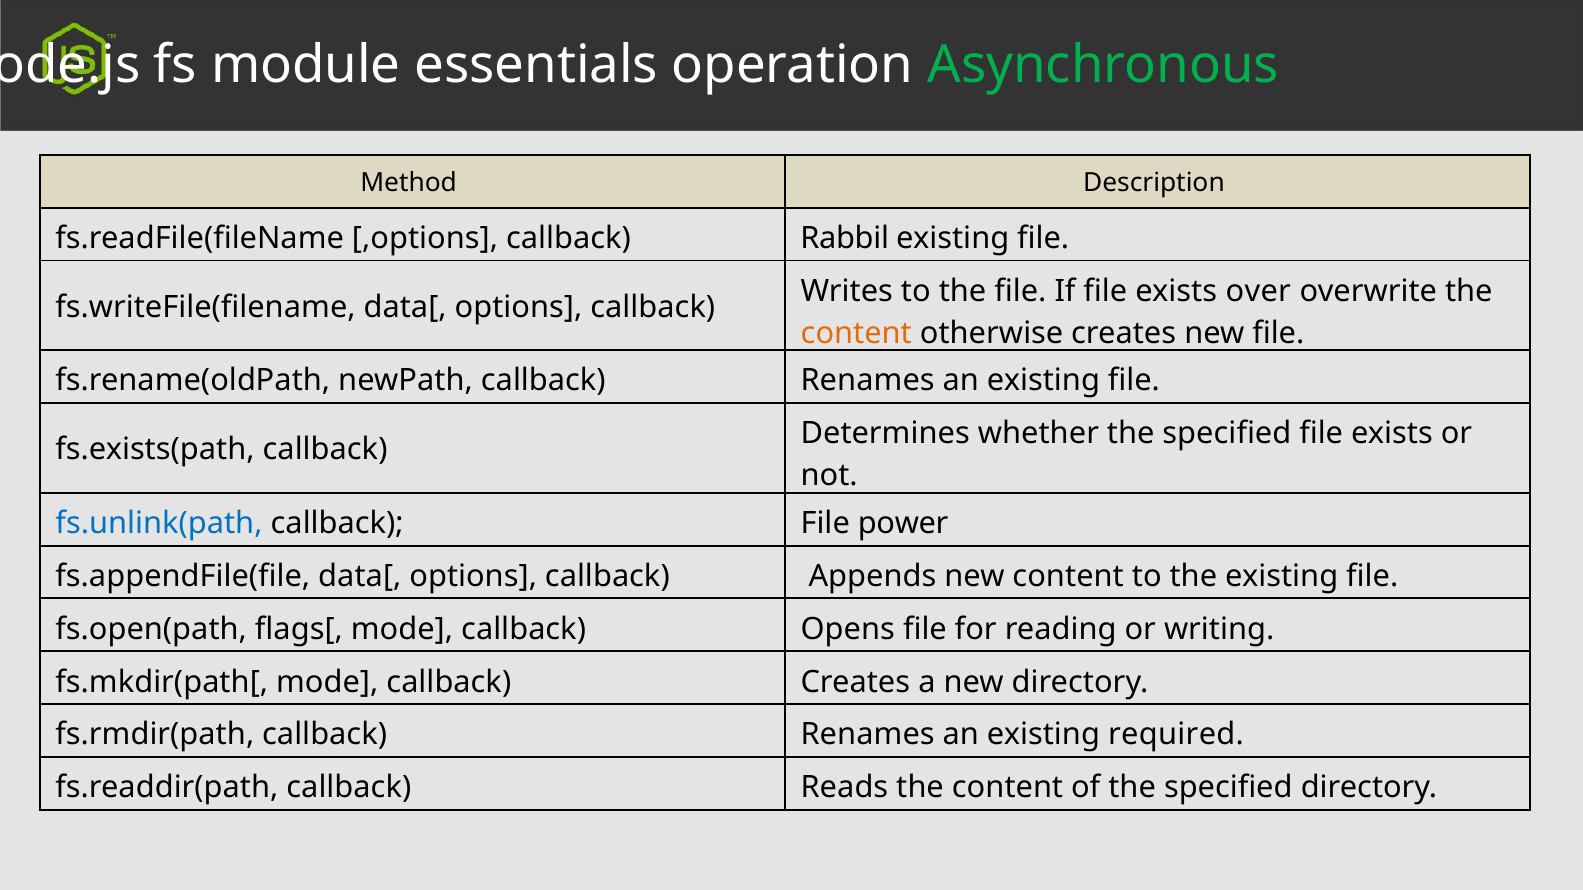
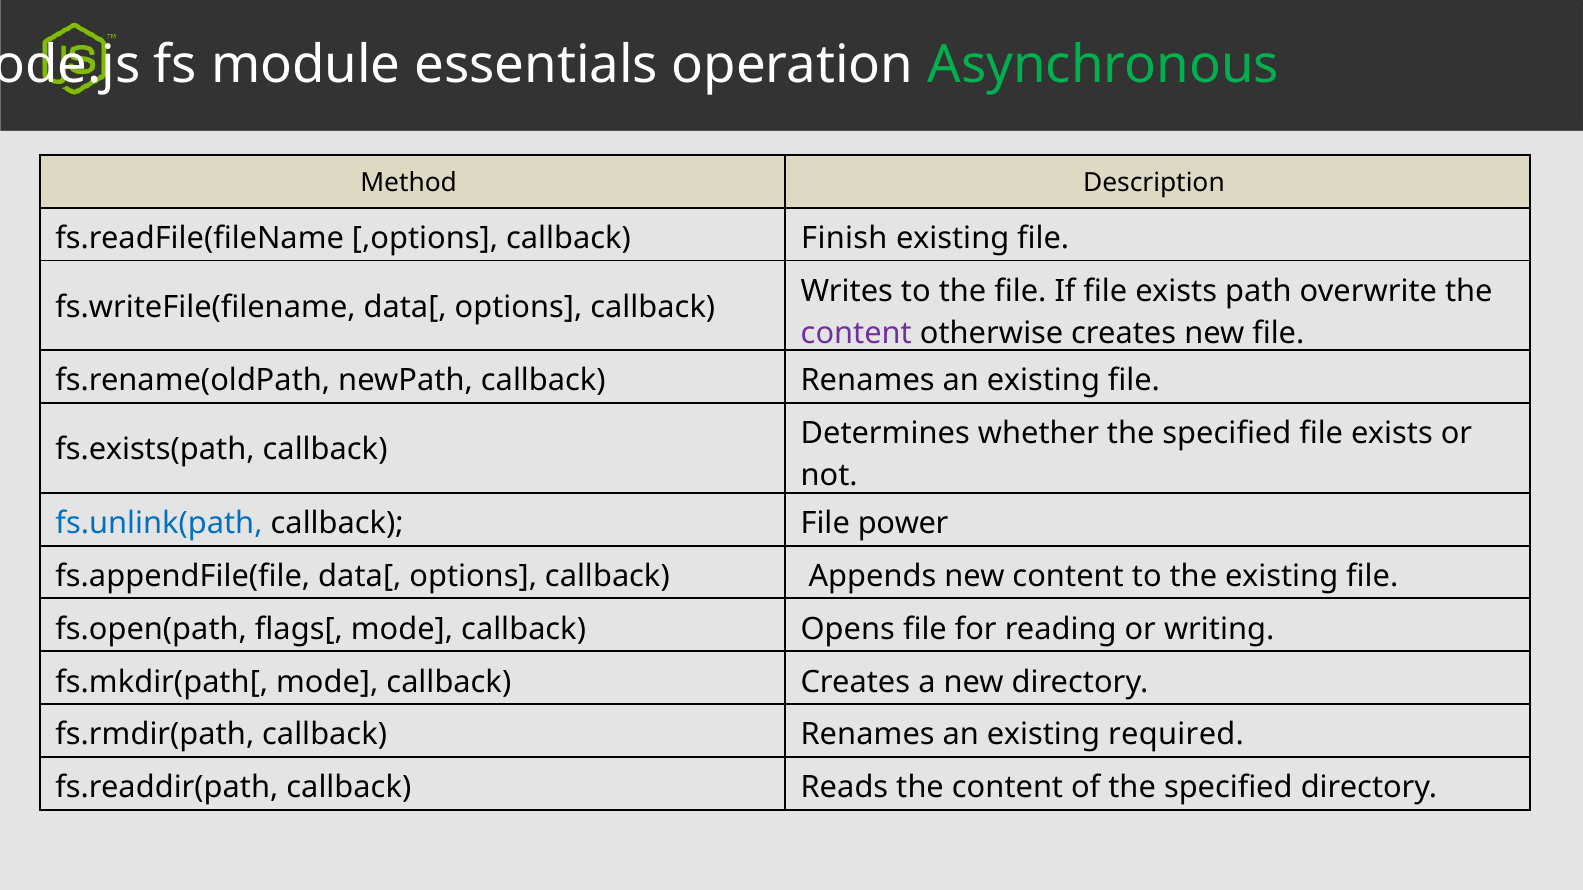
Rabbil: Rabbil -> Finish
over: over -> path
content at (856, 333) colour: orange -> purple
